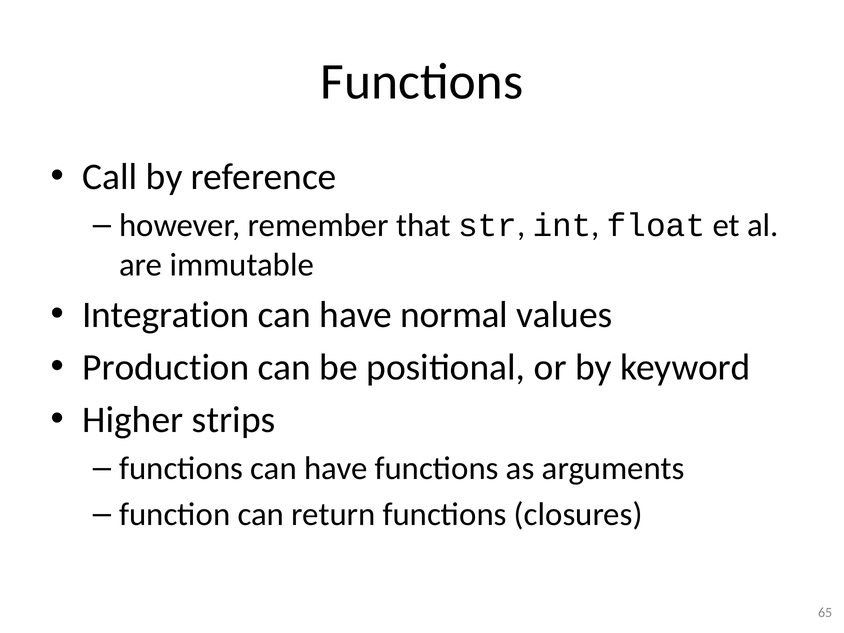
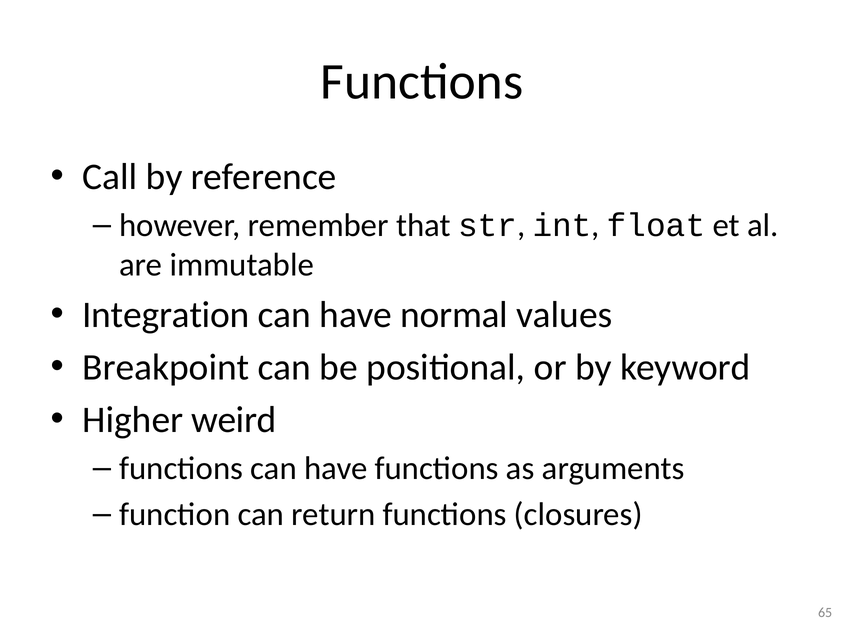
Production: Production -> Breakpoint
strips: strips -> weird
